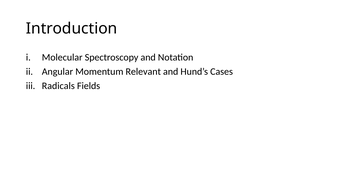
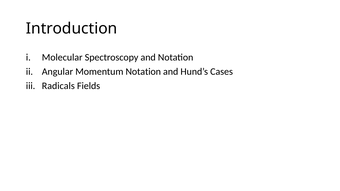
Momentum Relevant: Relevant -> Notation
